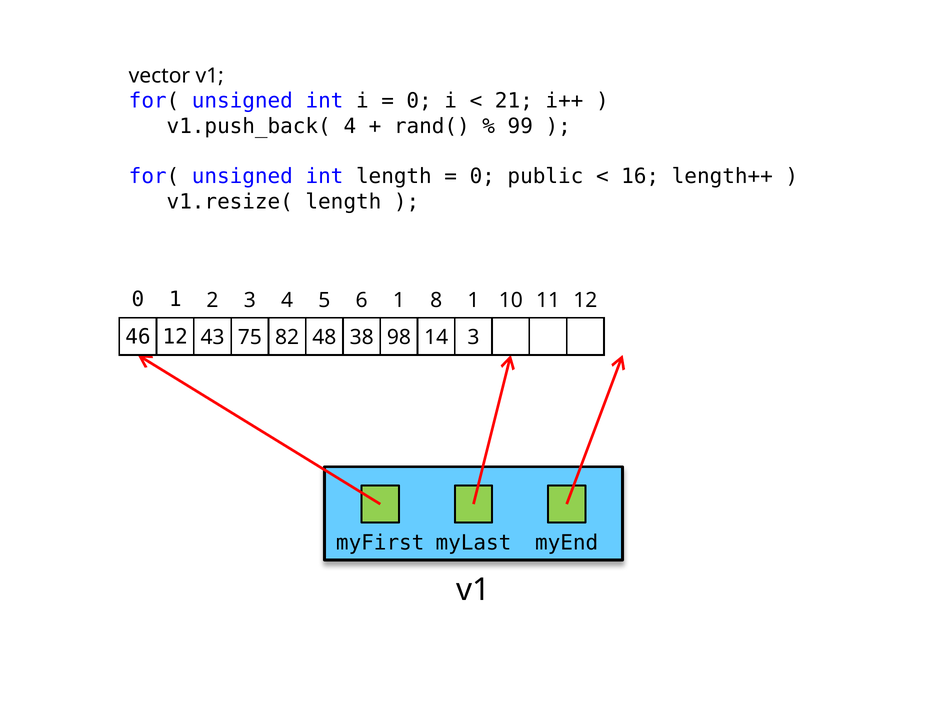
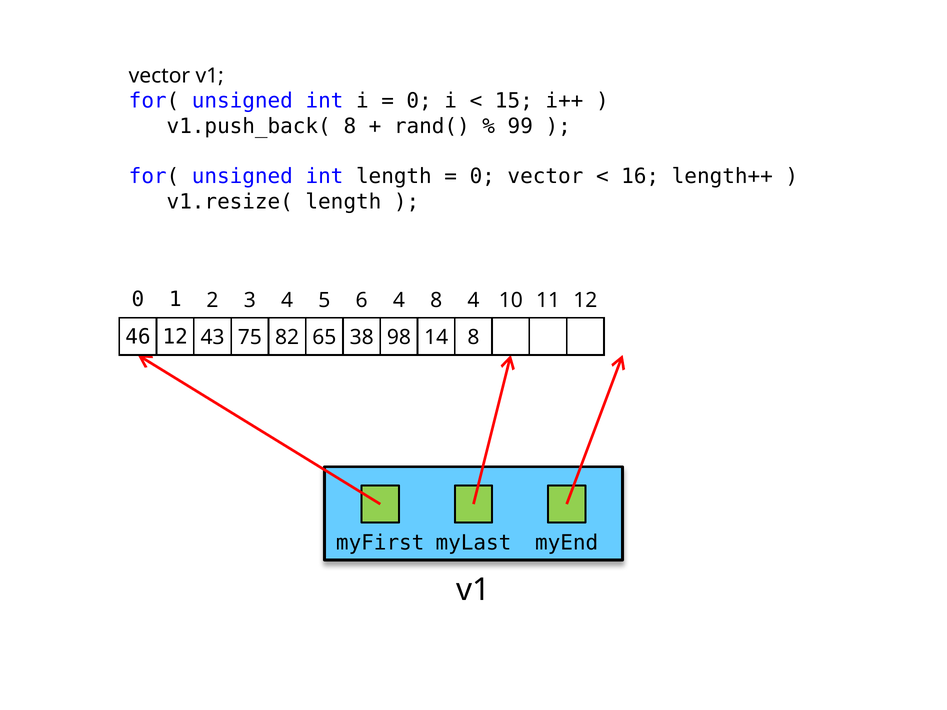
21: 21 -> 15
v1.push_back( 4: 4 -> 8
0 public: public -> vector
6 1: 1 -> 4
8 1: 1 -> 4
48: 48 -> 65
14 3: 3 -> 8
